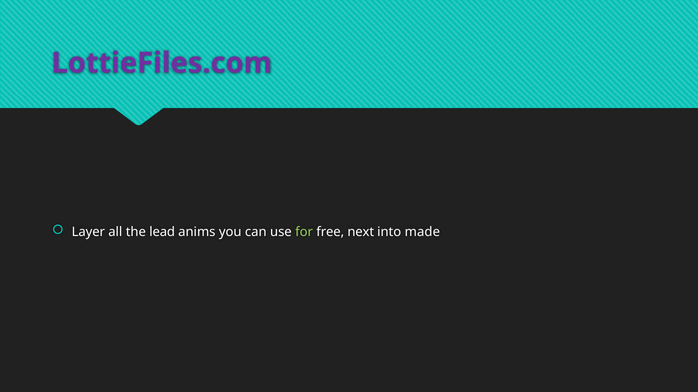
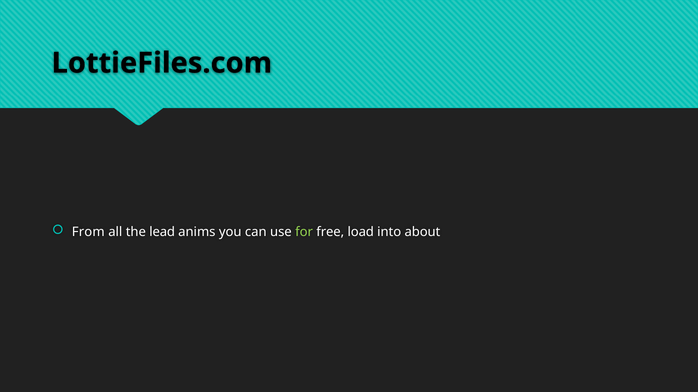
LottieFiles.com colour: purple -> black
Layer: Layer -> From
next: next -> load
made: made -> about
